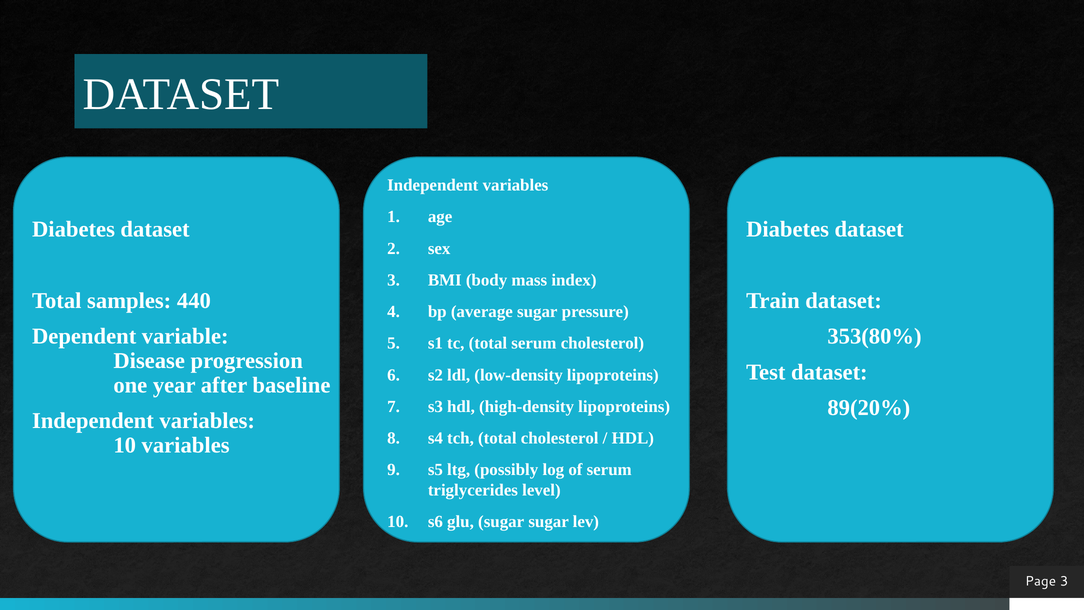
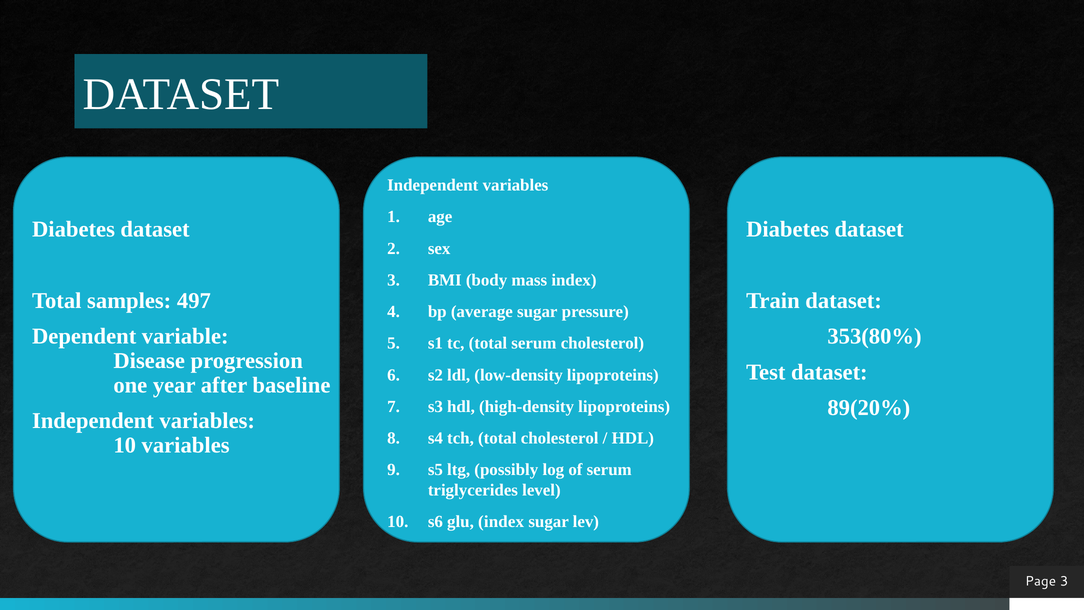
440: 440 -> 497
glu sugar: sugar -> index
